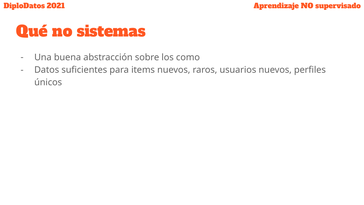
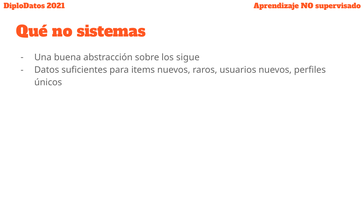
como: como -> sigue
